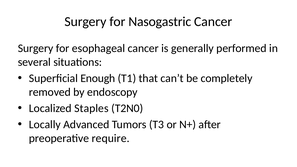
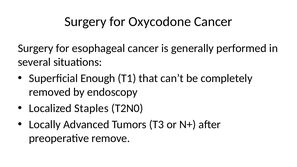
Nasogastric: Nasogastric -> Oxycodone
require: require -> remove
